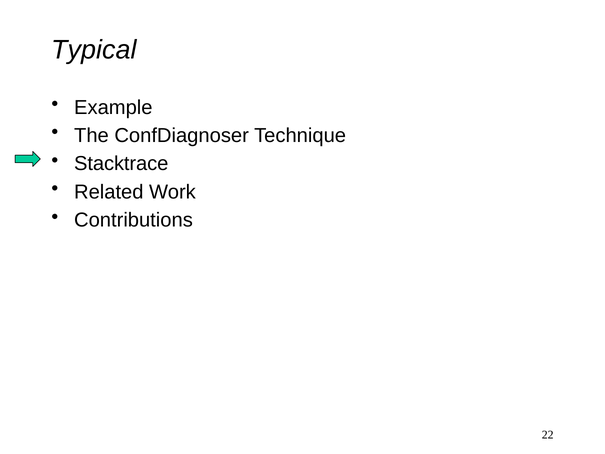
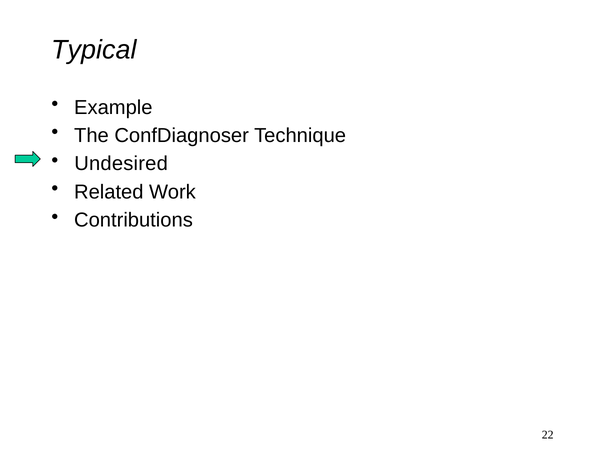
Stacktrace: Stacktrace -> Undesired
